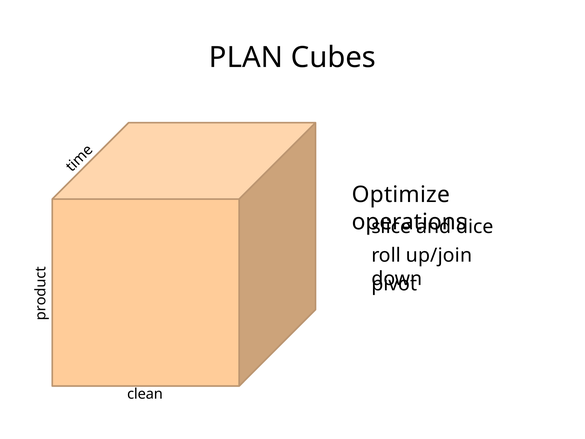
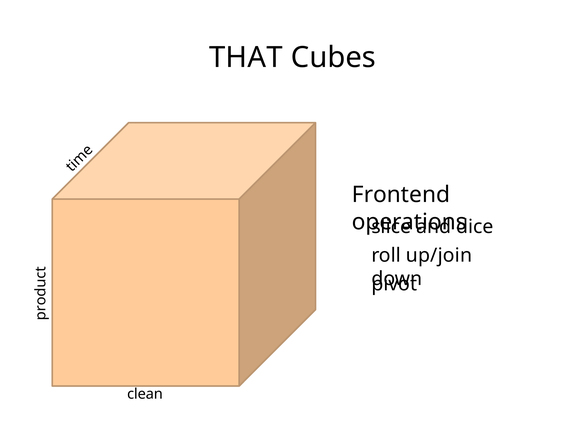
PLAN: PLAN -> THAT
Optimize: Optimize -> Frontend
